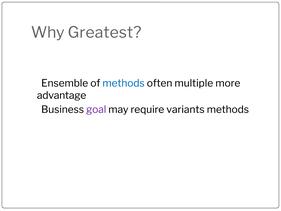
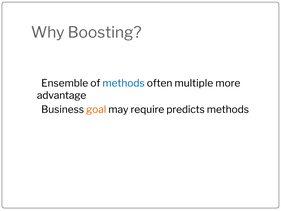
Greatest: Greatest -> Boosting
goal colour: purple -> orange
variants: variants -> predicts
